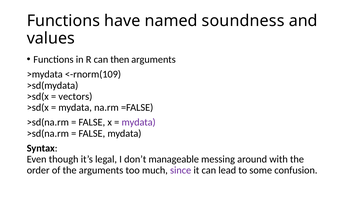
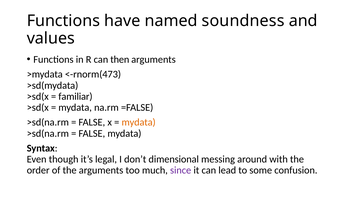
<-rnorm(109: <-rnorm(109 -> <-rnorm(473
vectors: vectors -> familiar
mydata at (139, 122) colour: purple -> orange
manageable: manageable -> dimensional
